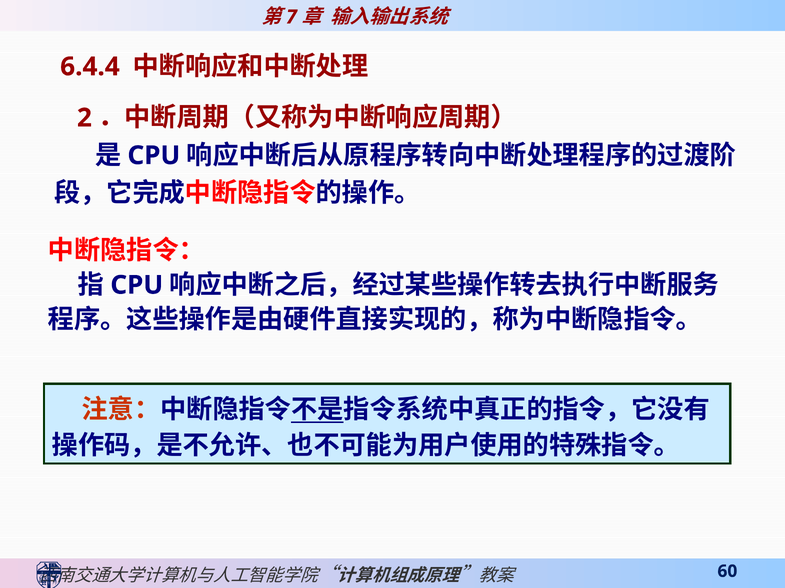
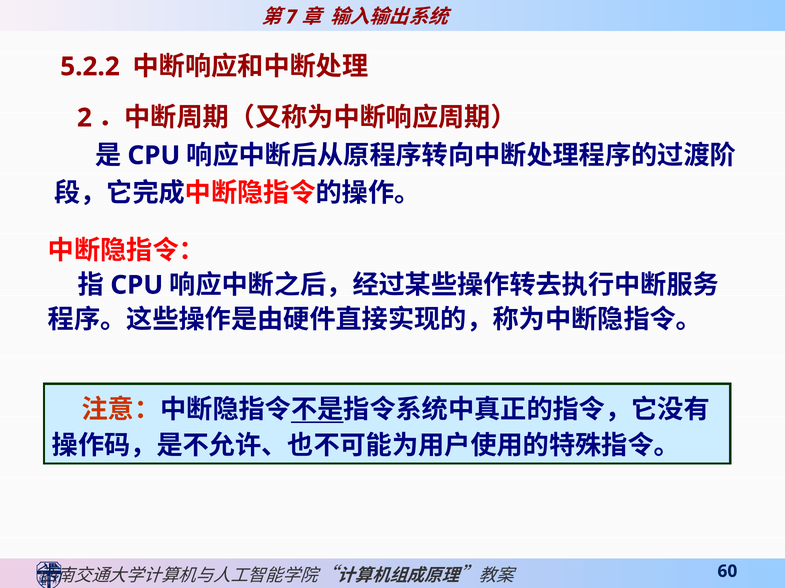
6.4.4: 6.4.4 -> 5.2.2
